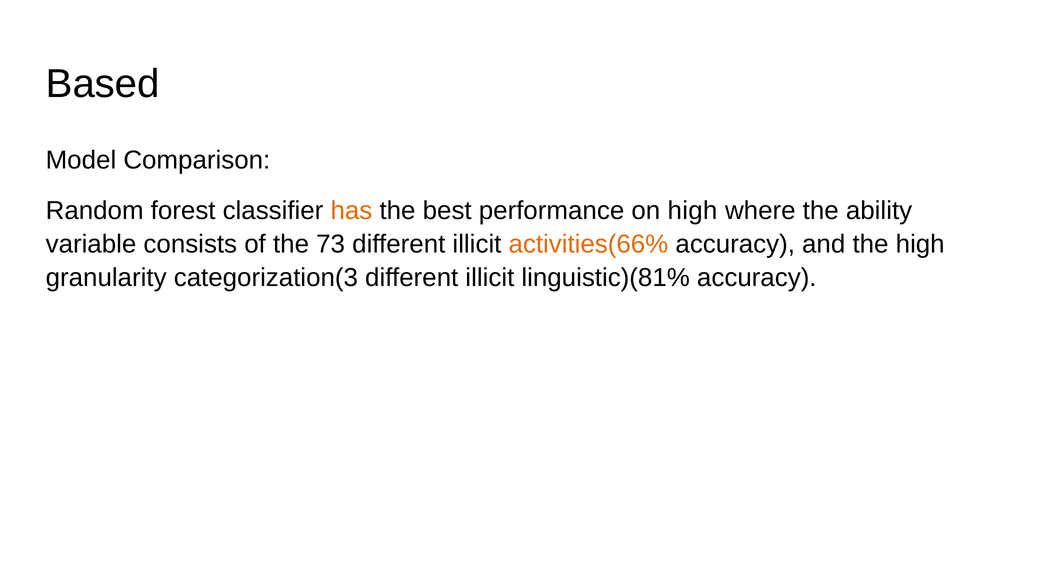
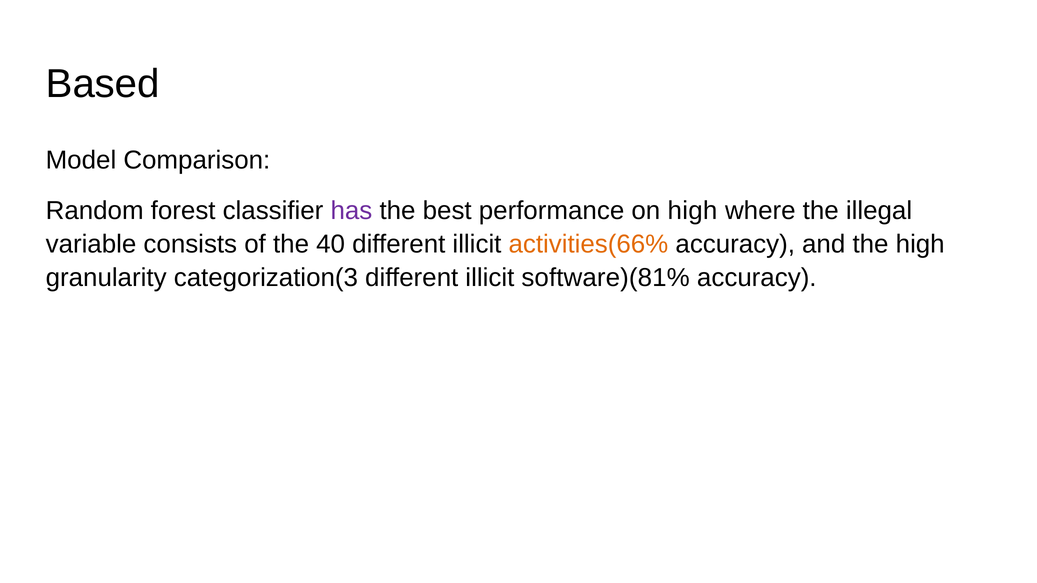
has colour: orange -> purple
ability: ability -> illegal
73: 73 -> 40
linguistic)(81%: linguistic)(81% -> software)(81%
